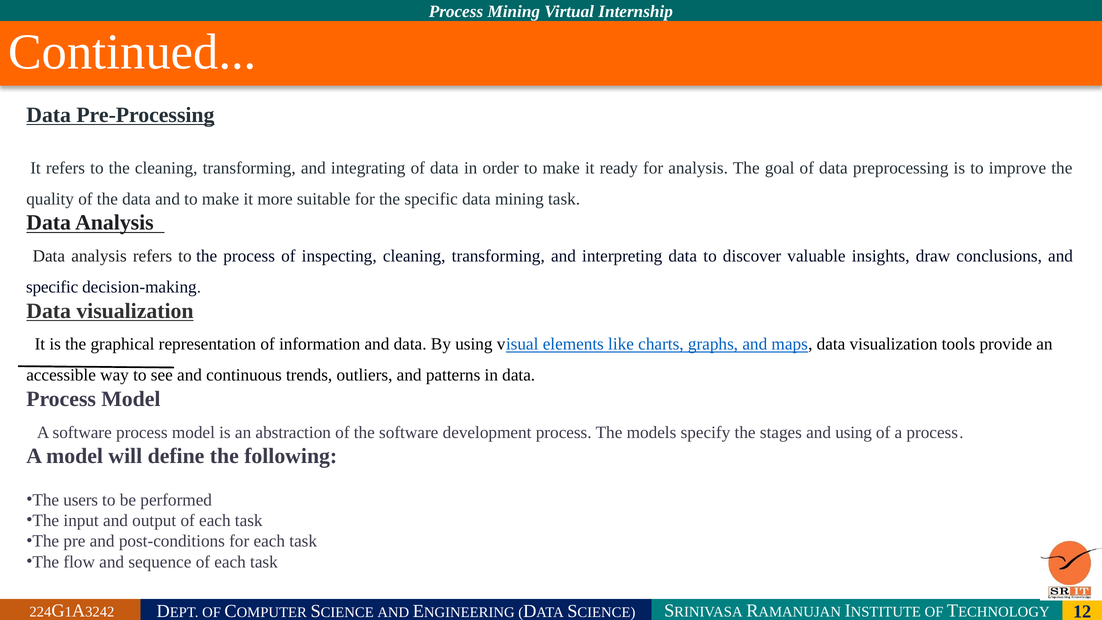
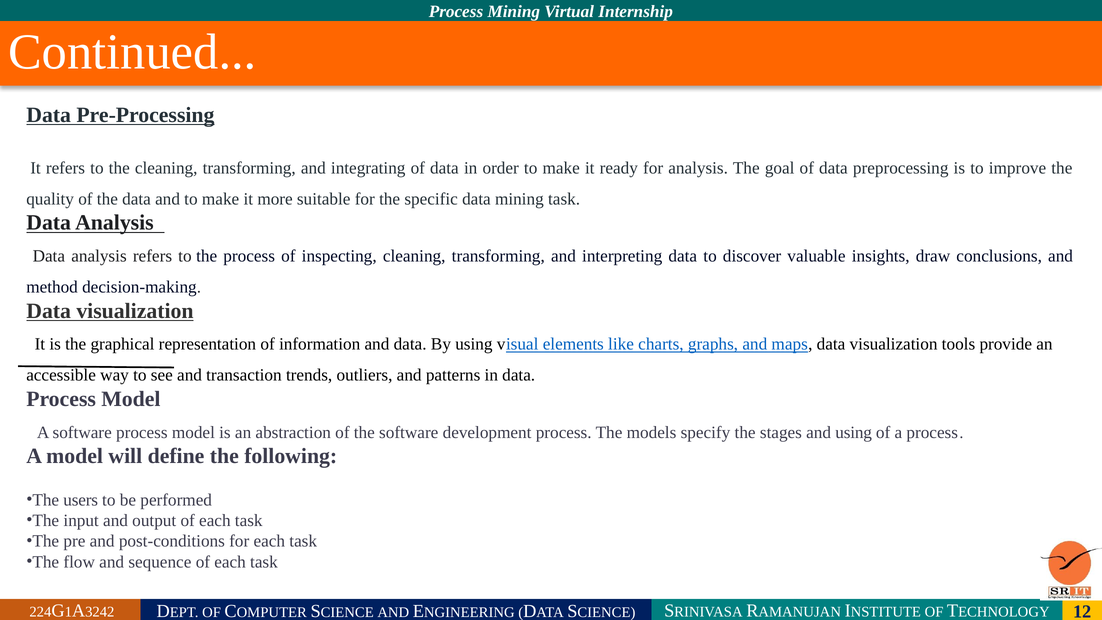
specific at (52, 287): specific -> method
continuous: continuous -> transaction
